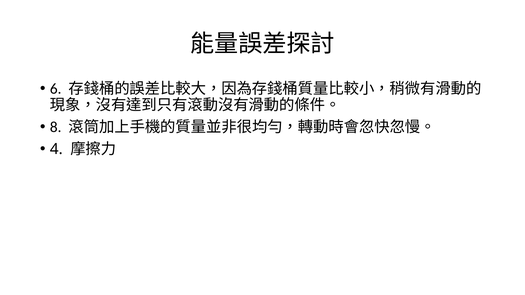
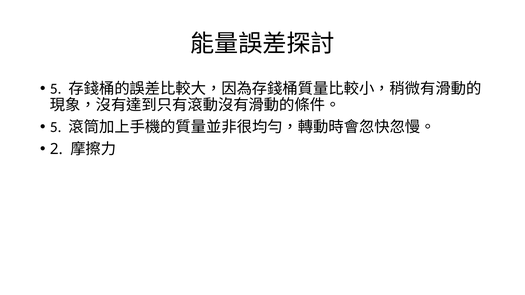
6 at (56, 89): 6 -> 5
8 at (56, 127): 8 -> 5
4: 4 -> 2
